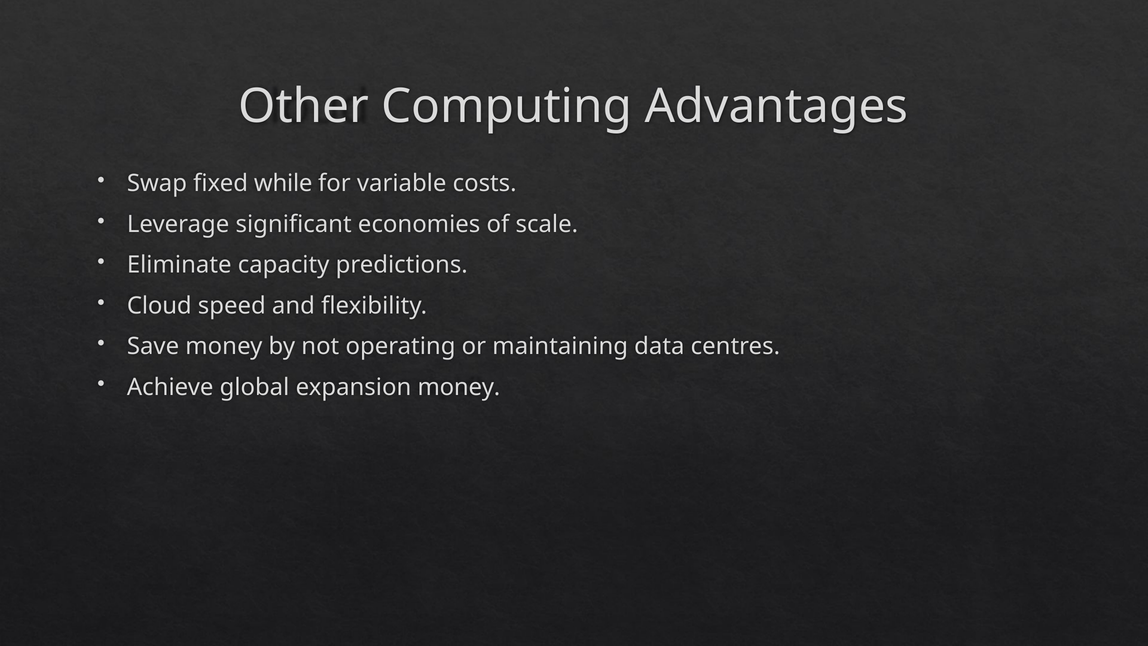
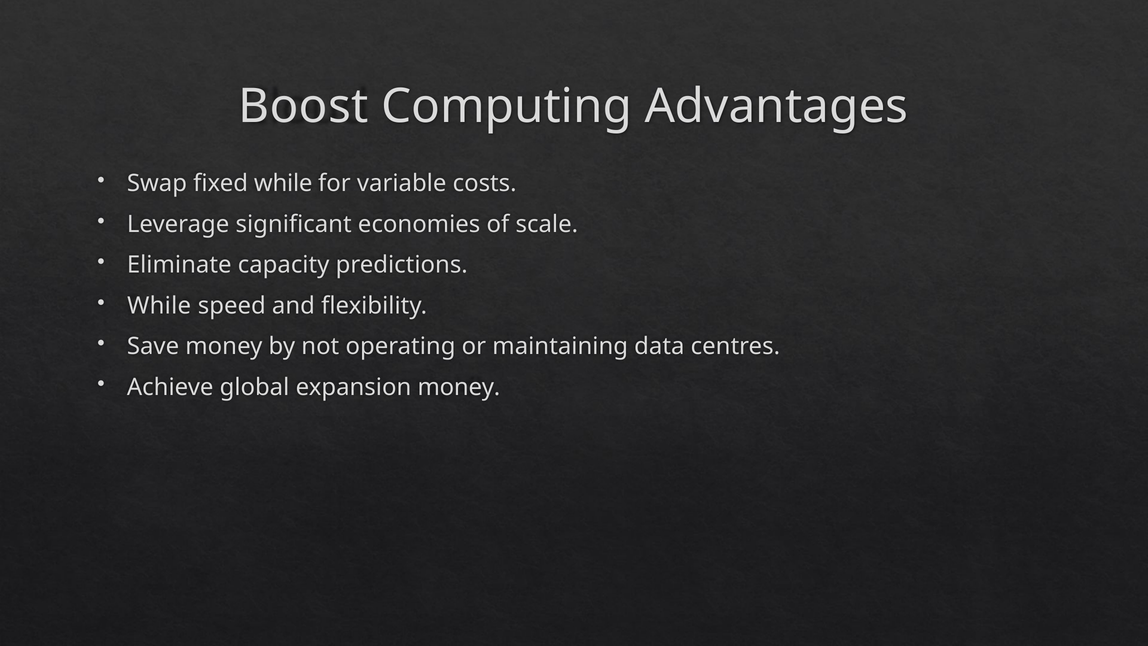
Other: Other -> Boost
Cloud at (159, 306): Cloud -> While
